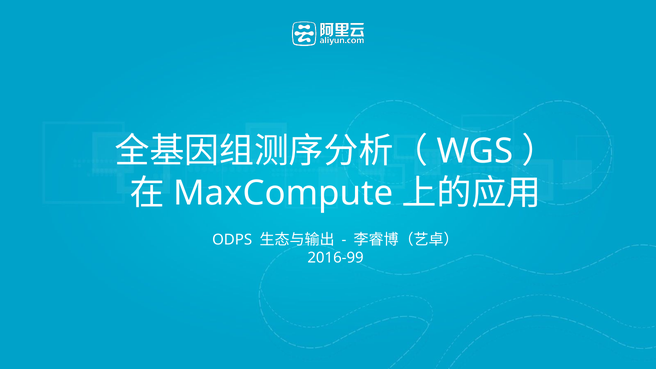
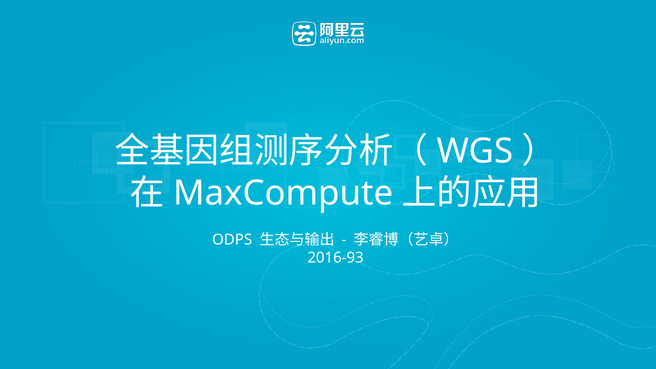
2016-99: 2016-99 -> 2016-93
